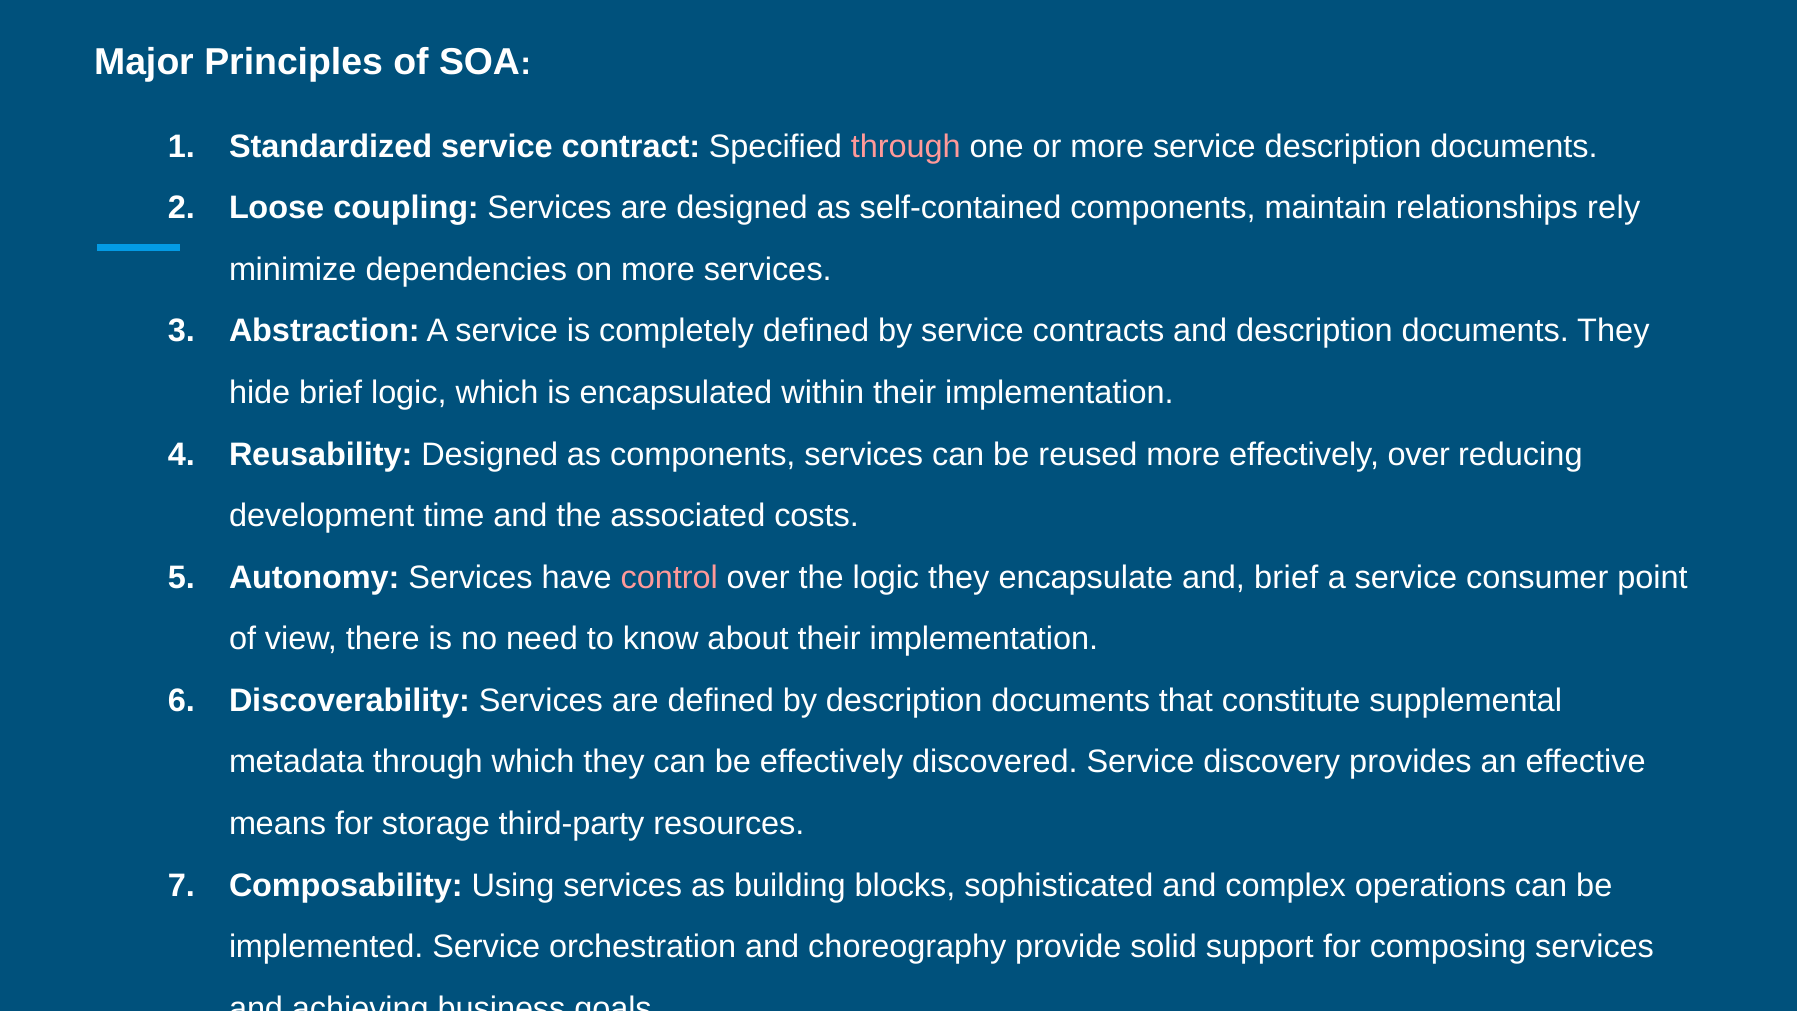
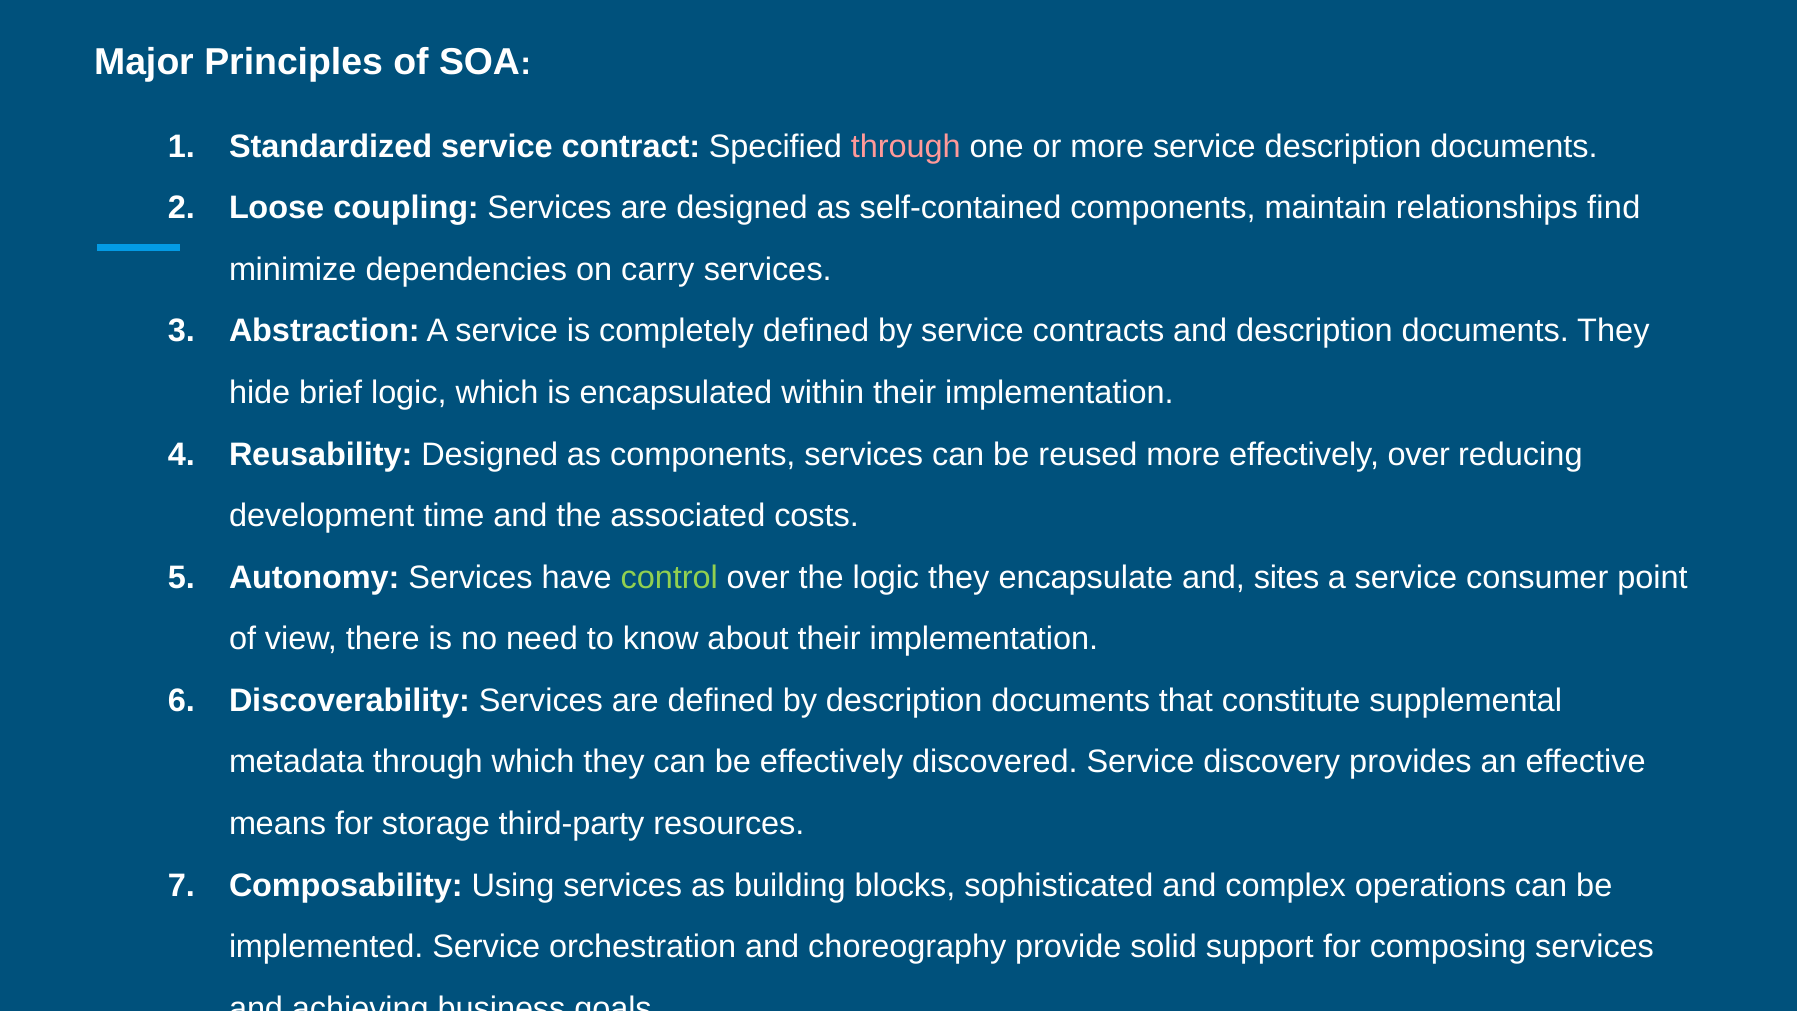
rely: rely -> find
on more: more -> carry
control colour: pink -> light green
and brief: brief -> sites
